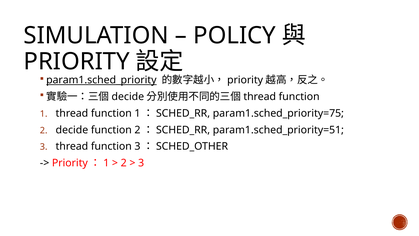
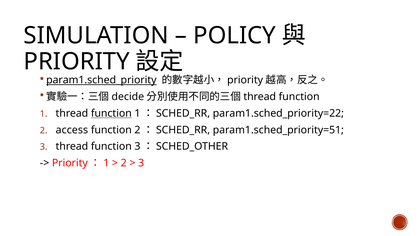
function at (111, 113) underline: none -> present
param1.sched_priority=75: param1.sched_priority=75 -> param1.sched_priority=22
2 decide: decide -> access
